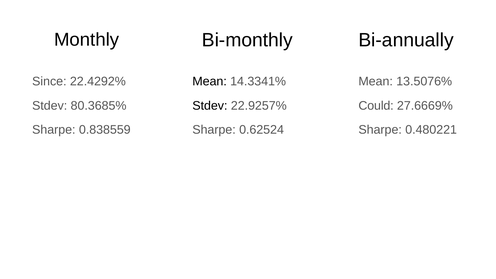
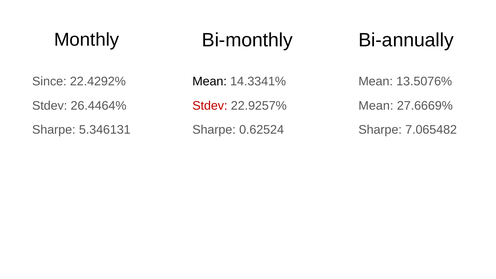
80.3685%: 80.3685% -> 26.4464%
Stdev at (210, 106) colour: black -> red
Could at (376, 106): Could -> Mean
0.838559: 0.838559 -> 5.346131
0.480221: 0.480221 -> 7.065482
